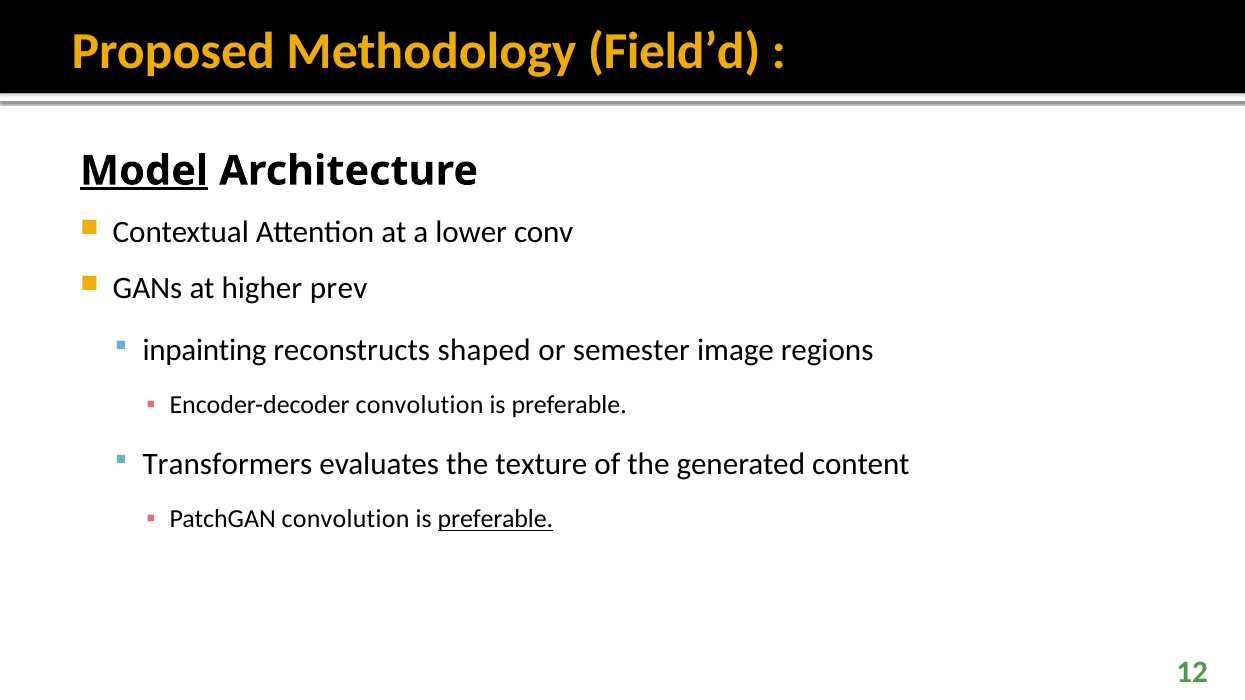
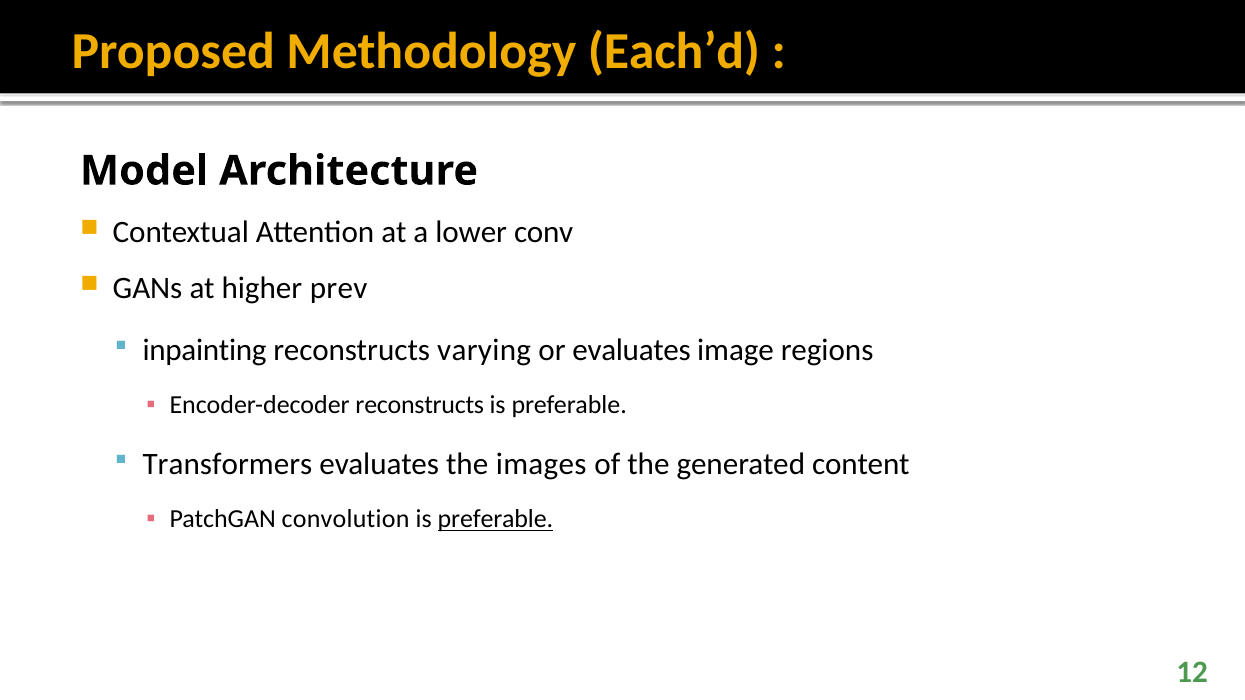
Field’d: Field’d -> Each’d
Model underline: present -> none
shaped: shaped -> varying
or semester: semester -> evaluates
Encoder-decoder convolution: convolution -> reconstructs
texture: texture -> images
